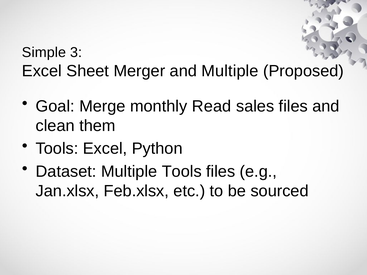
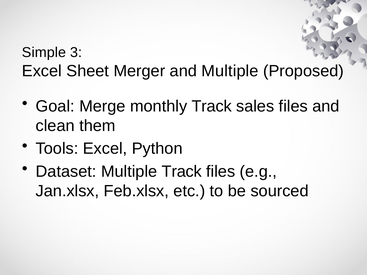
monthly Read: Read -> Track
Multiple Tools: Tools -> Track
